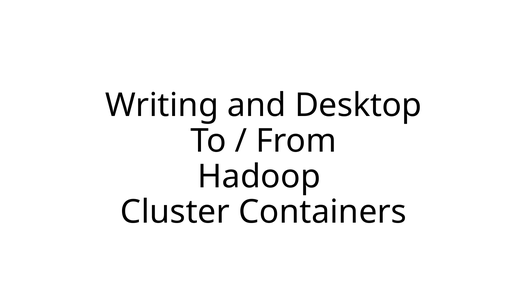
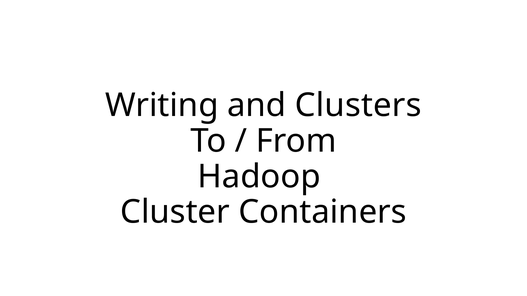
Desktop: Desktop -> Clusters
